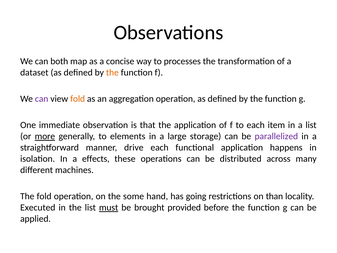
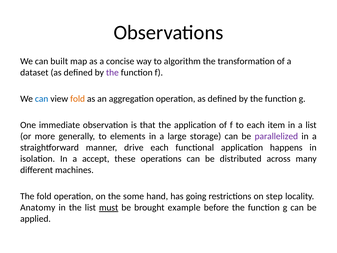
both: both -> built
processes: processes -> algorithm
the at (112, 73) colour: orange -> purple
can at (42, 99) colour: purple -> blue
more underline: present -> none
effects: effects -> accept
than: than -> step
Executed: Executed -> Anatomy
provided: provided -> example
